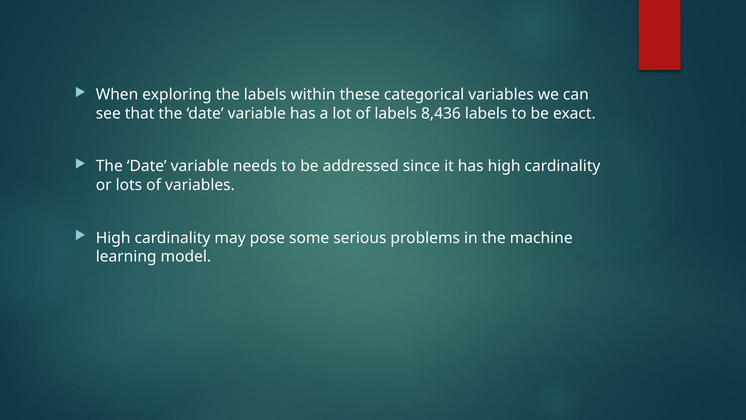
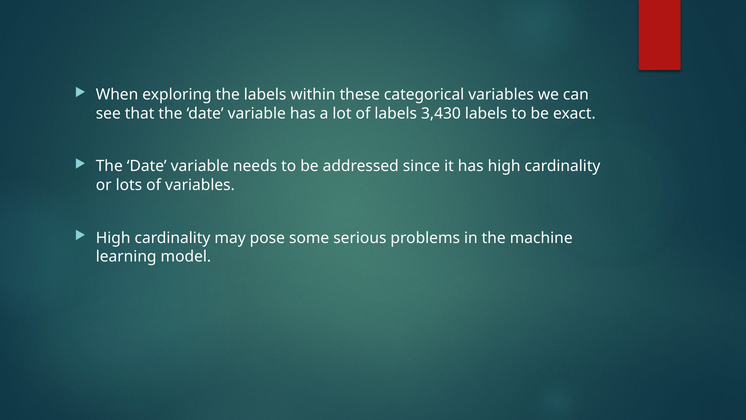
8,436: 8,436 -> 3,430
